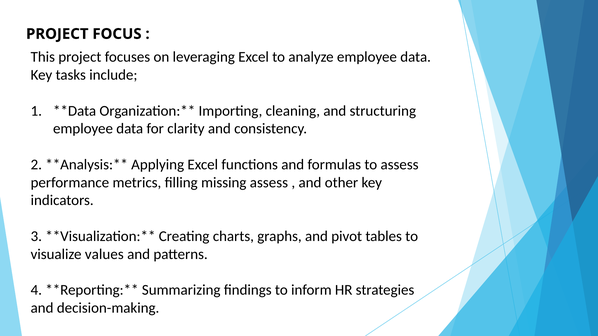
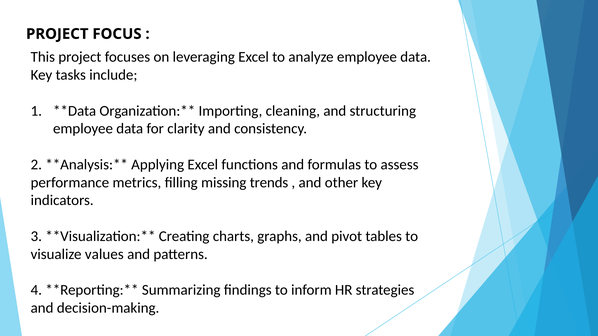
missing assess: assess -> trends
